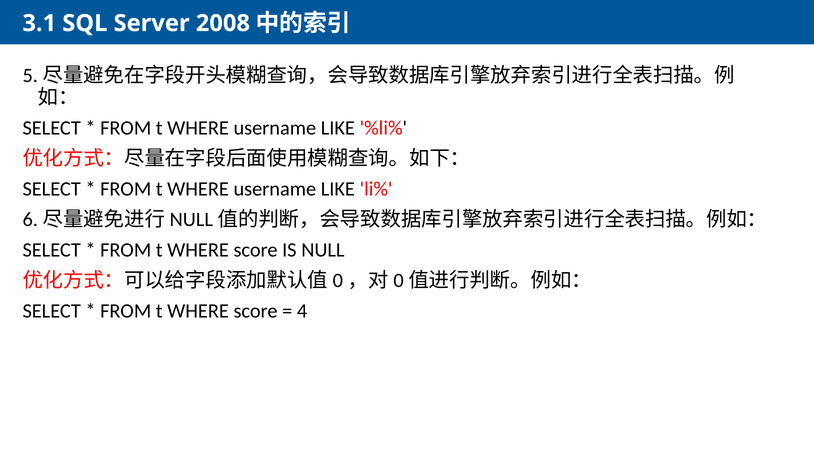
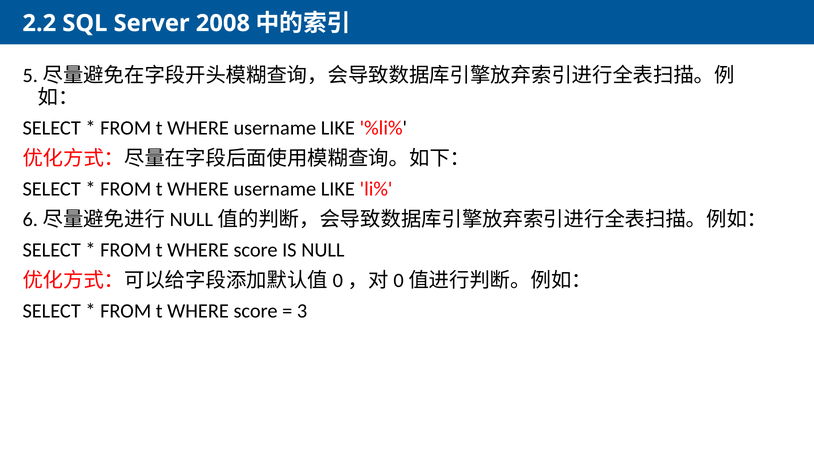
3.1: 3.1 -> 2.2
4: 4 -> 3
